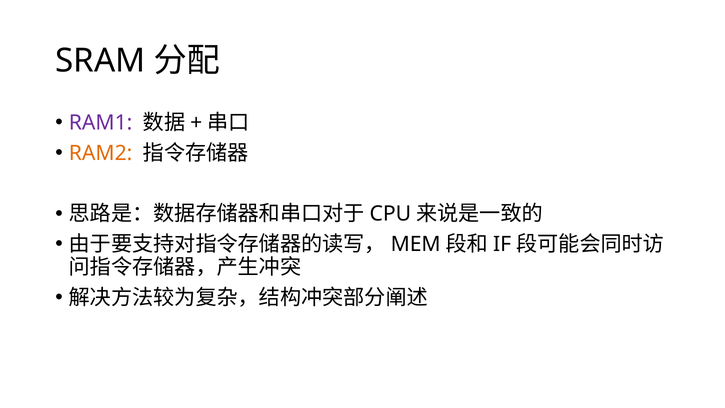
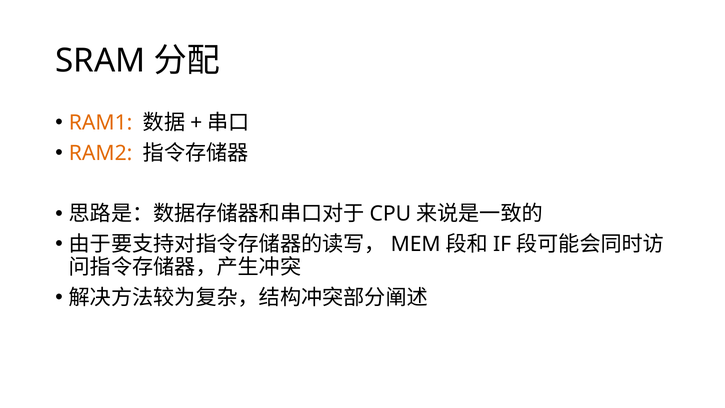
RAM1 colour: purple -> orange
